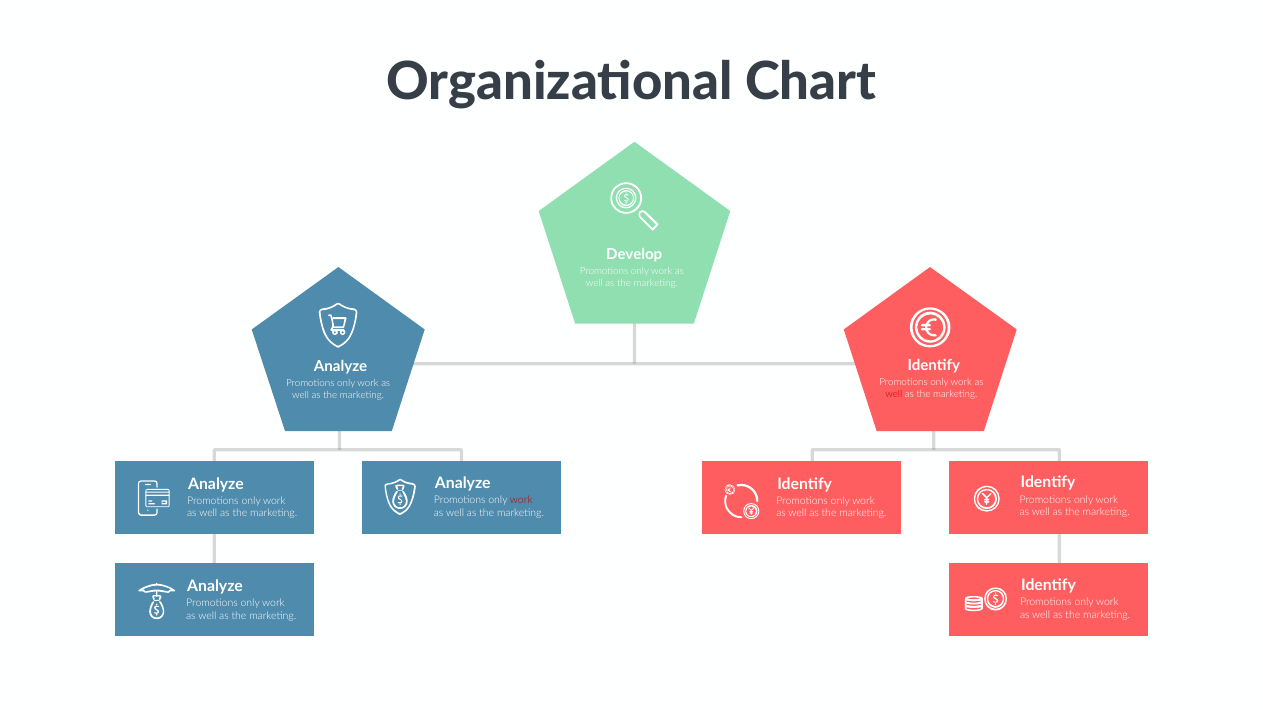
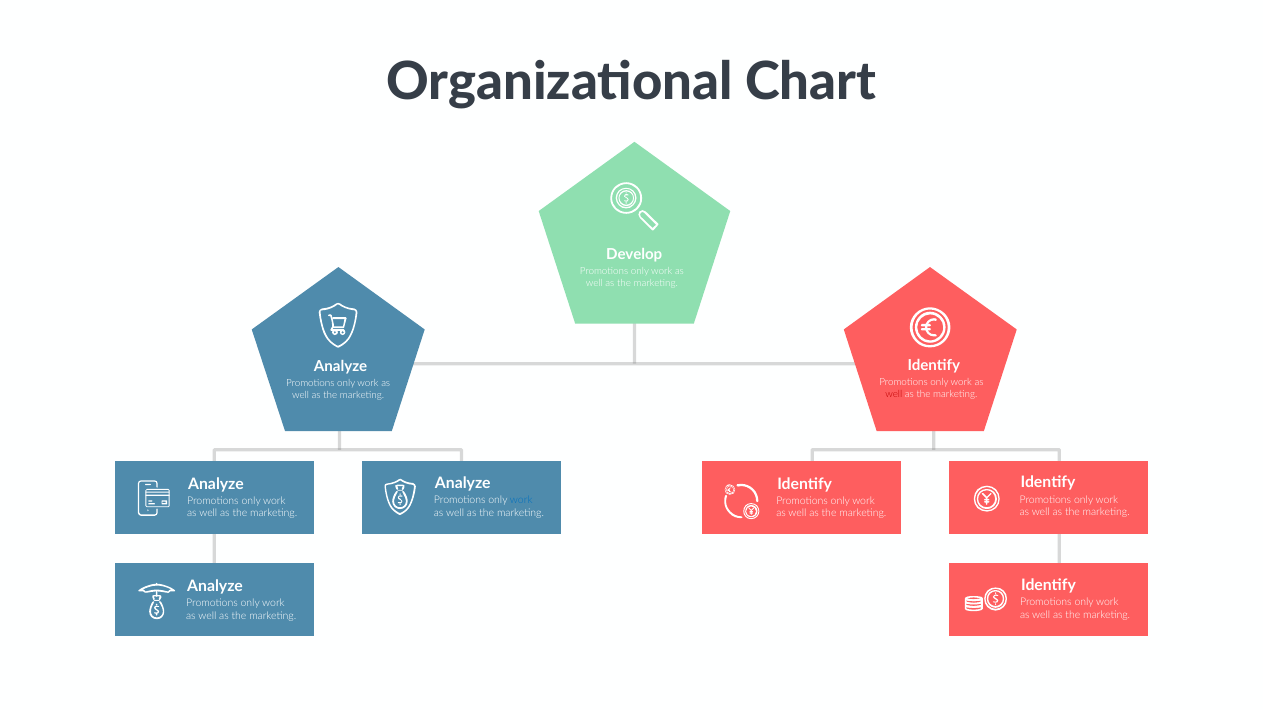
work at (521, 501) colour: red -> blue
